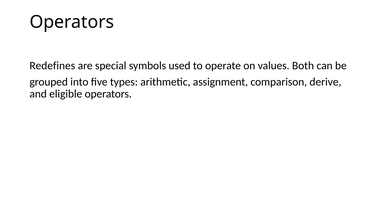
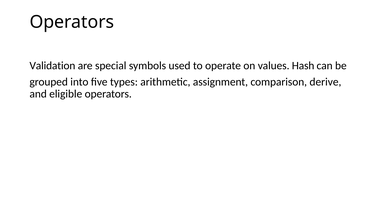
Redefines: Redefines -> Validation
Both: Both -> Hash
